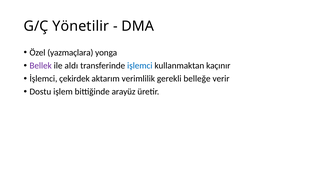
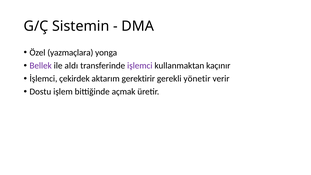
Yönetilir: Yönetilir -> Sistemin
işlemci colour: blue -> purple
verimlilik: verimlilik -> gerektirir
belleğe: belleğe -> yönetir
arayüz: arayüz -> açmak
